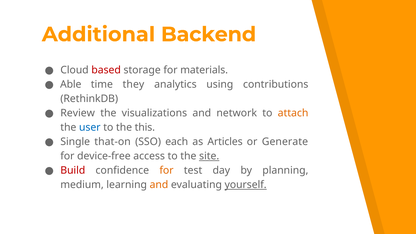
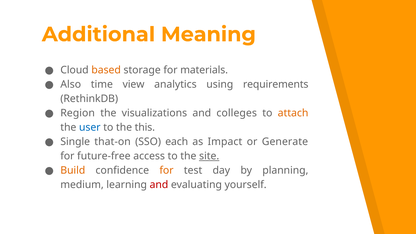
Backend: Backend -> Meaning
based colour: red -> orange
Able: Able -> Also
they: they -> view
contributions: contributions -> requirements
Review: Review -> Region
network: network -> colleges
Articles: Articles -> Impact
device-free: device-free -> future-free
Build colour: red -> orange
and at (159, 185) colour: orange -> red
yourself underline: present -> none
